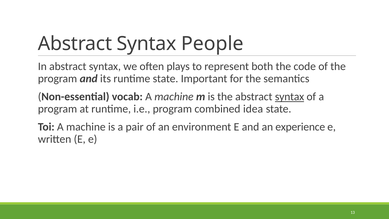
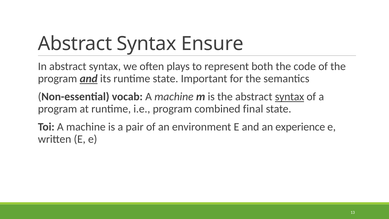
People: People -> Ensure
and at (89, 79) underline: none -> present
idea: idea -> final
